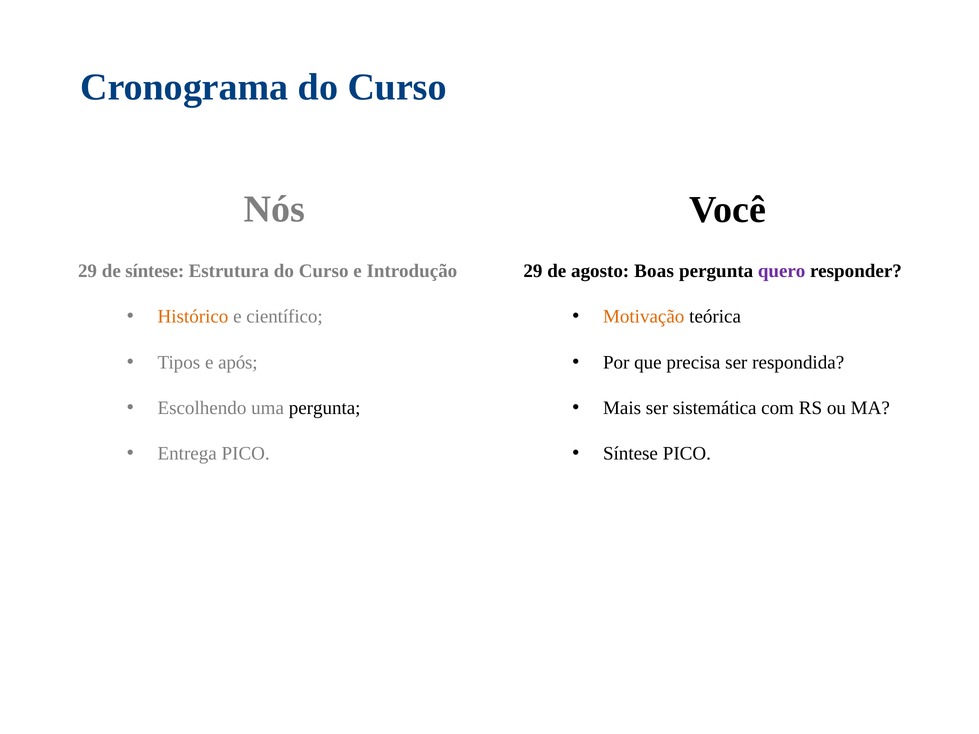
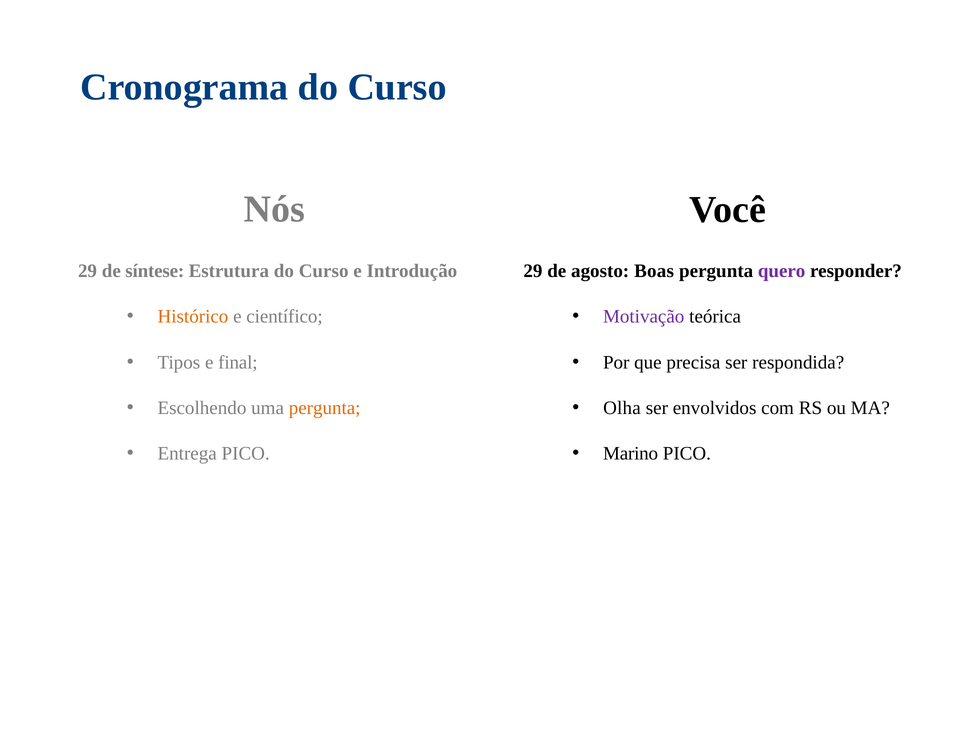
Motivação colour: orange -> purple
após: após -> final
pergunta at (325, 408) colour: black -> orange
Mais: Mais -> Olha
sistemática: sistemática -> envolvidos
Síntese at (630, 454): Síntese -> Marino
